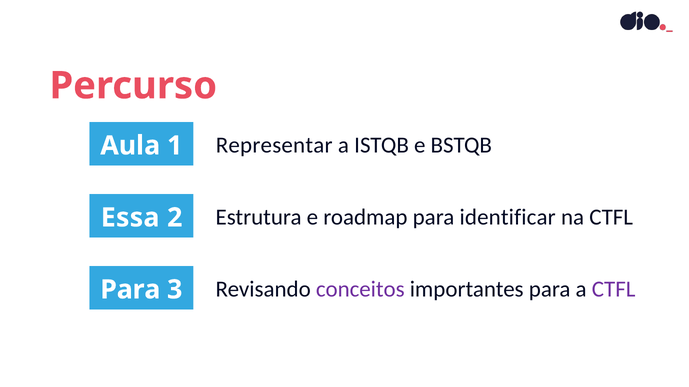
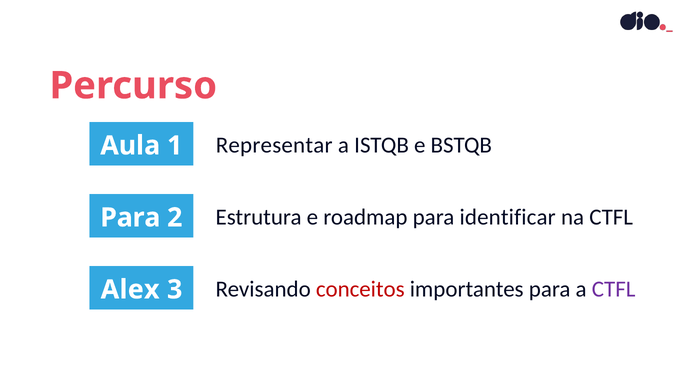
Essa at (130, 218): Essa -> Para
Para at (130, 290): Para -> Alex
conceitos colour: purple -> red
